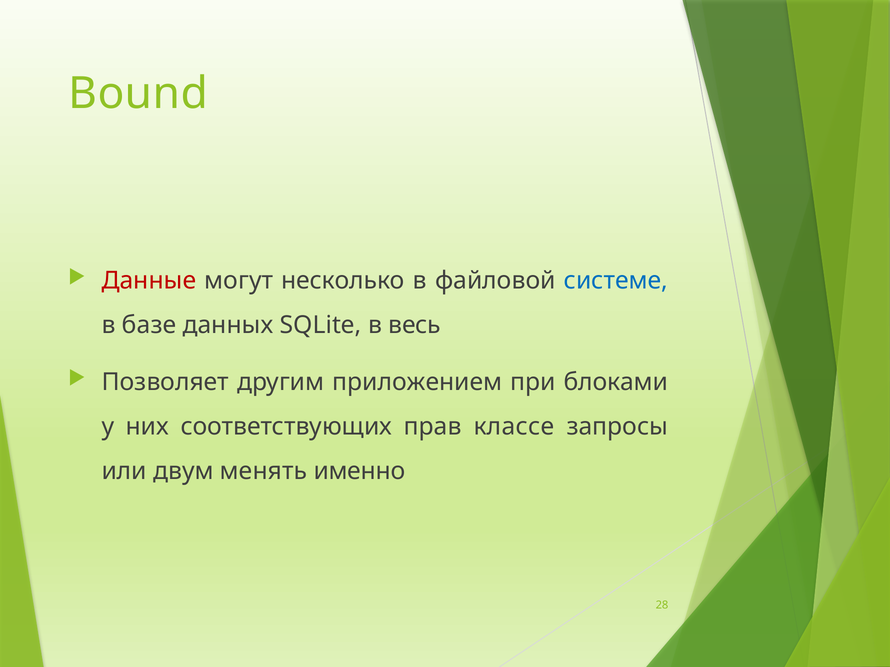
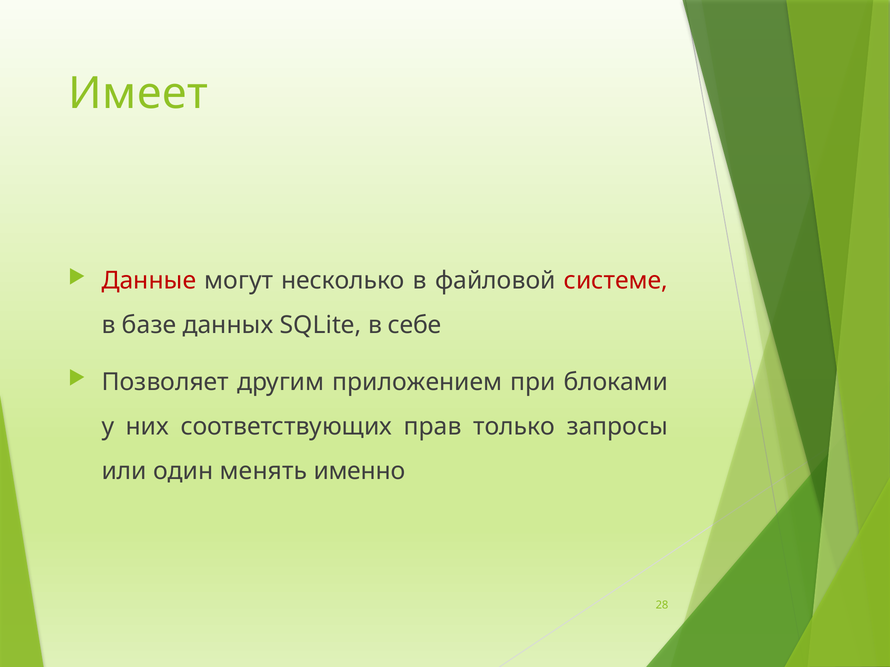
Bound: Bound -> Имеет
системе colour: blue -> red
весь: весь -> себе
классе: классе -> только
двум: двум -> один
